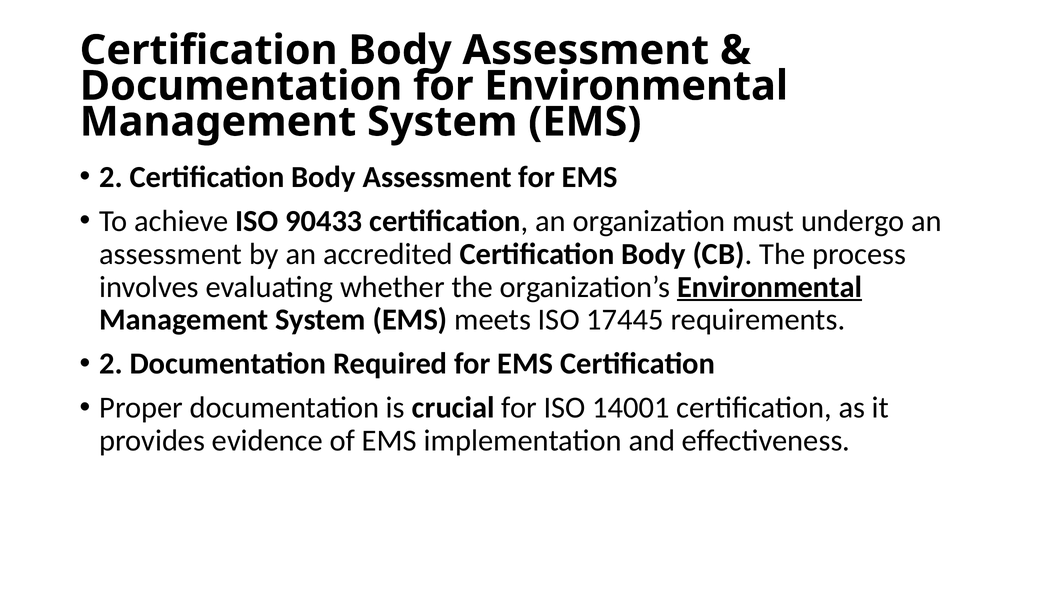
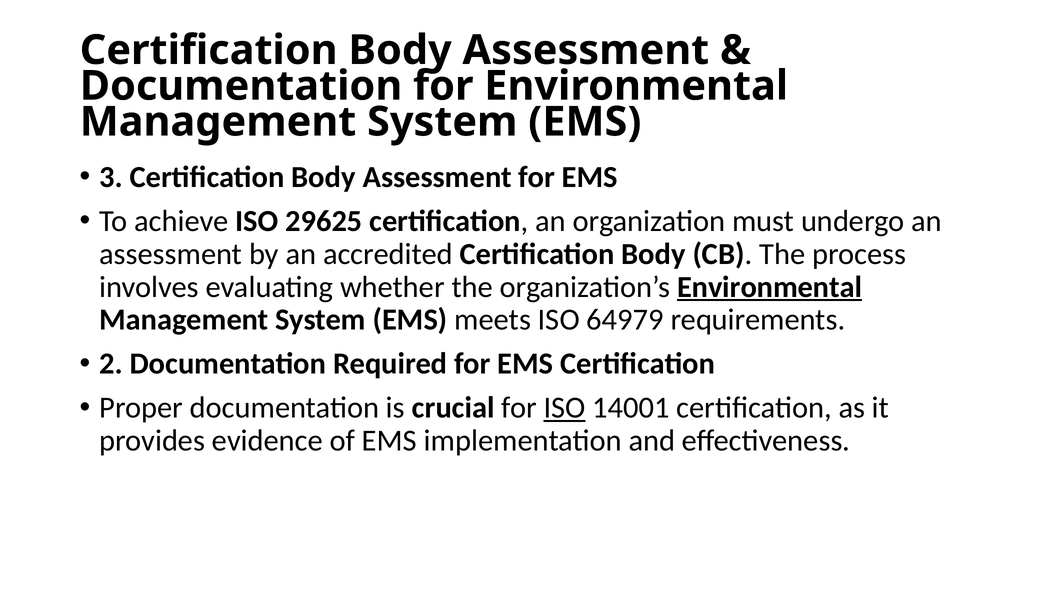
2 at (111, 177): 2 -> 3
90433: 90433 -> 29625
17445: 17445 -> 64979
ISO at (565, 407) underline: none -> present
